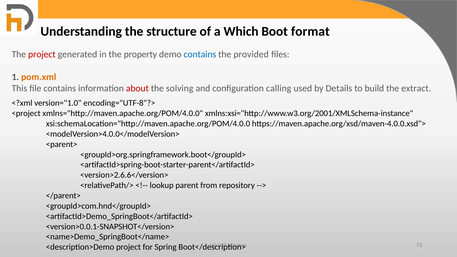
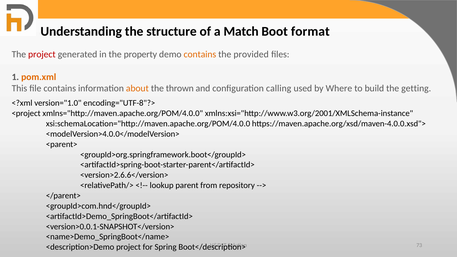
Which: Which -> Match
contains at (200, 54) colour: blue -> orange
about colour: red -> orange
solving: solving -> thrown
Details: Details -> Where
extract: extract -> getting
